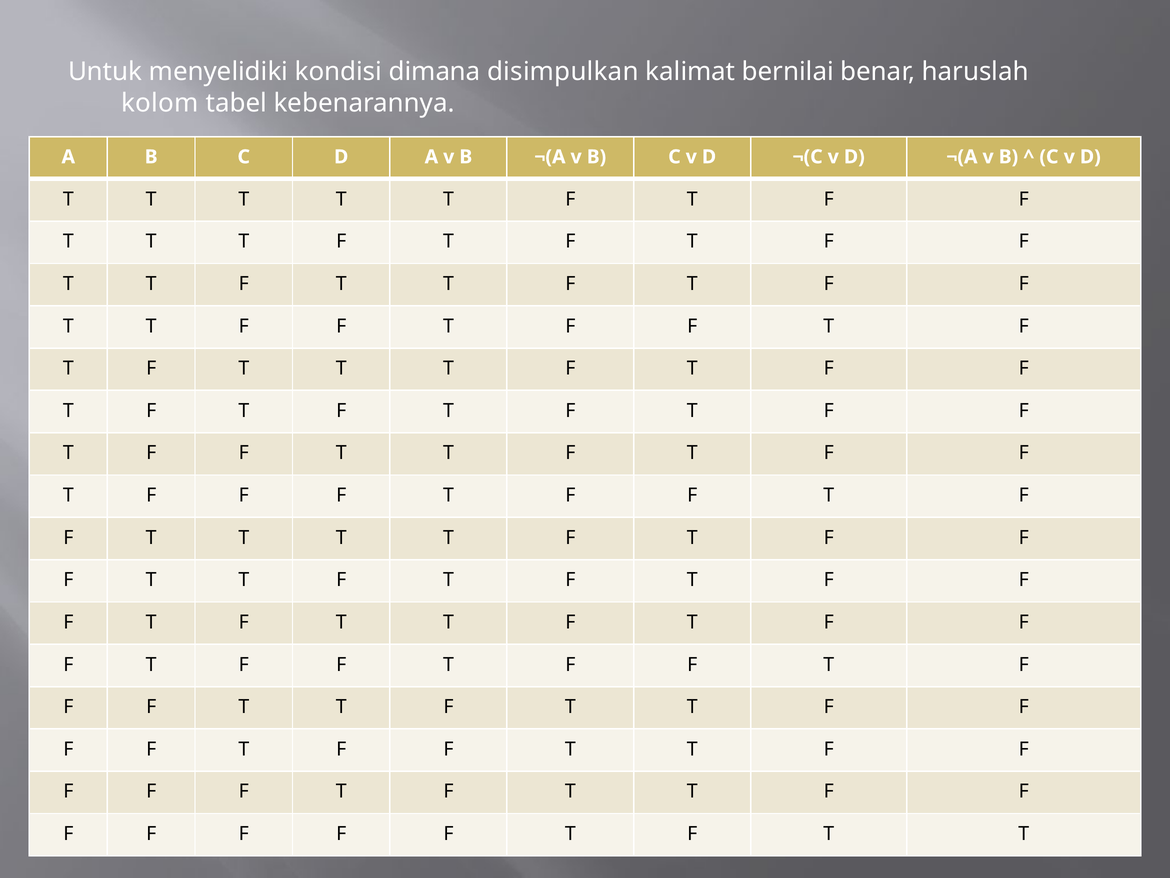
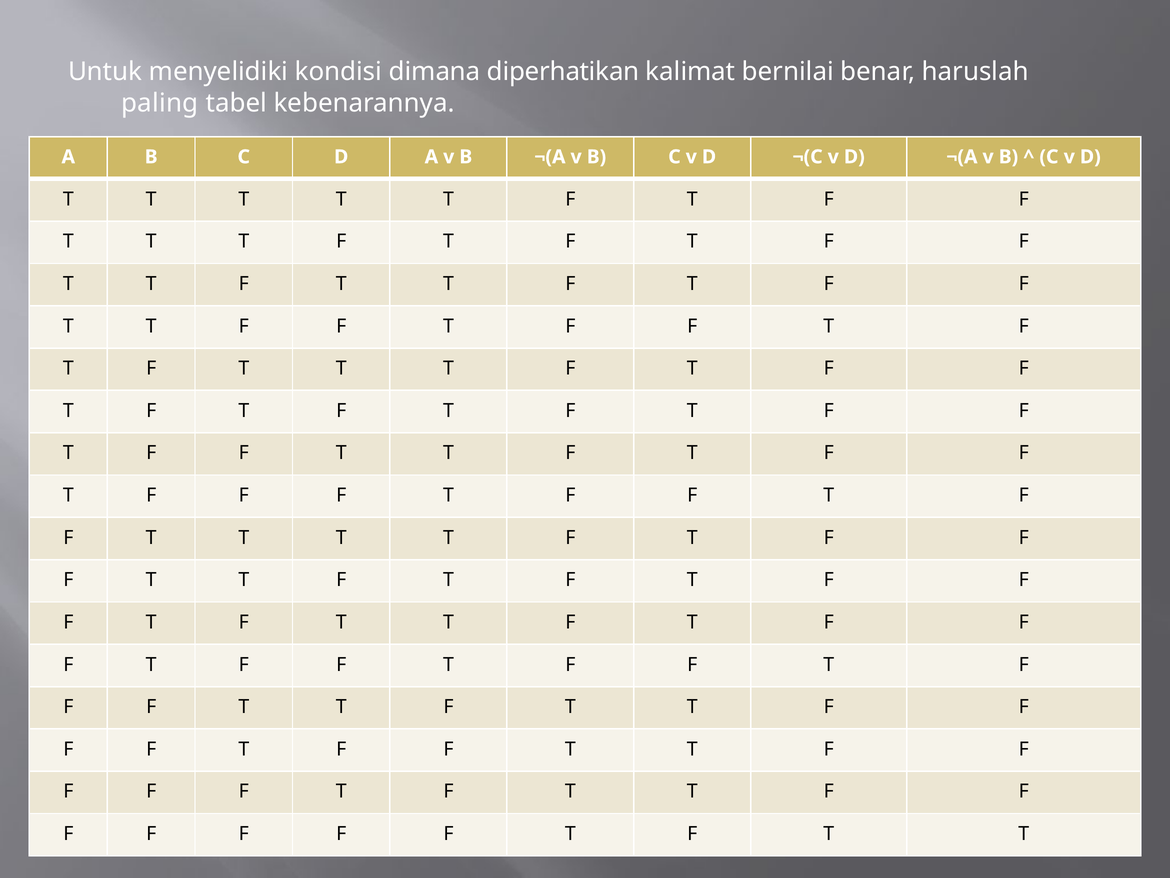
disimpulkan: disimpulkan -> diperhatikan
kolom: kolom -> paling
